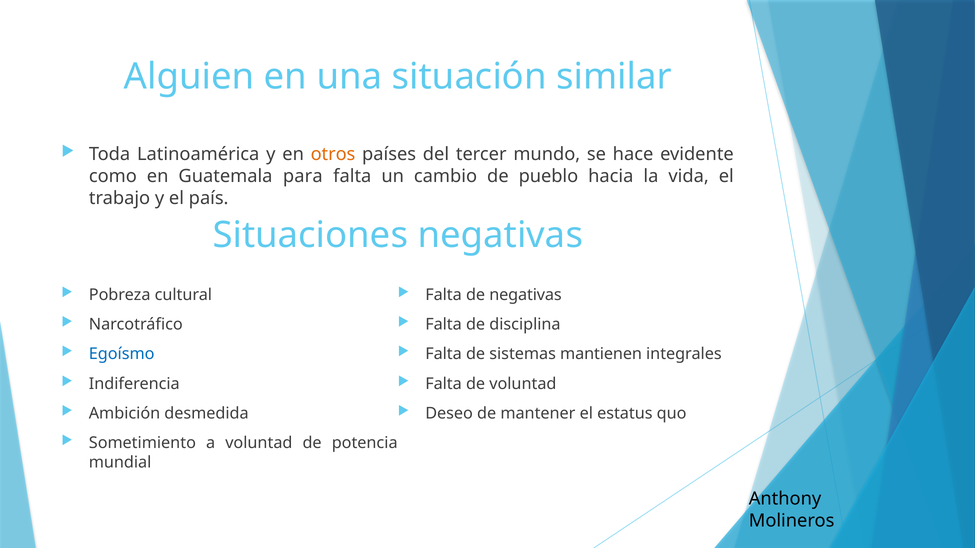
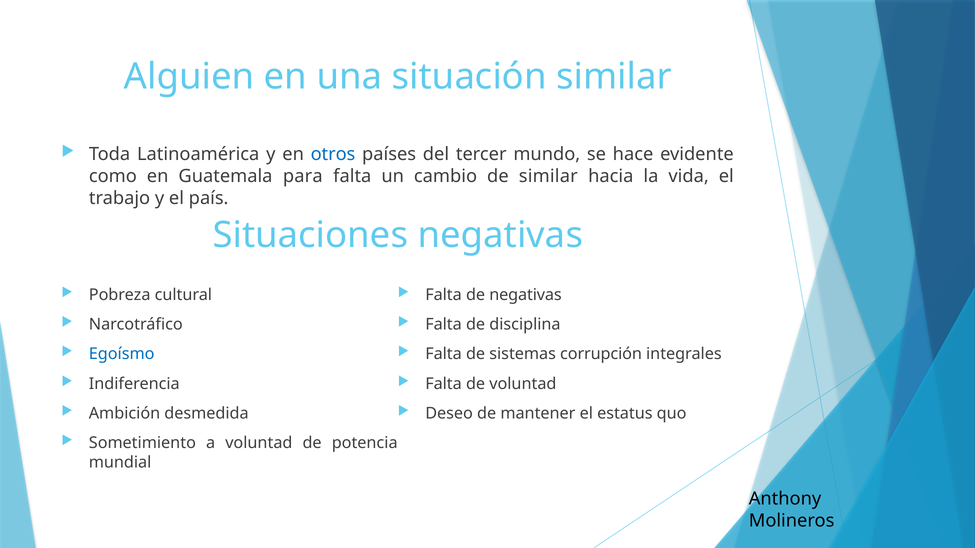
otros colour: orange -> blue
de pueblo: pueblo -> similar
mantienen: mantienen -> corrupción
